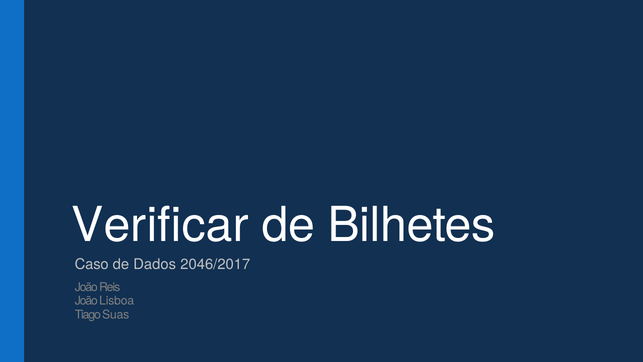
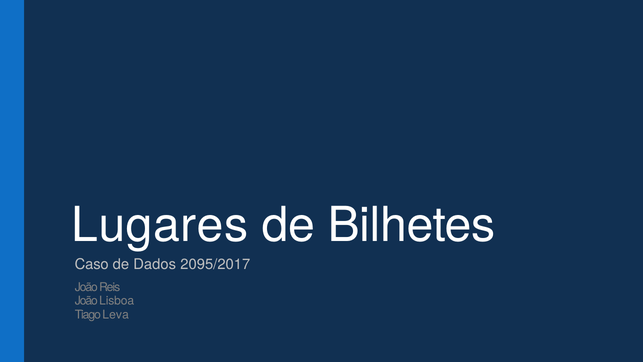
Verificar: Verificar -> Lugares
2046/2017: 2046/2017 -> 2095/2017
Suas: Suas -> Leva
